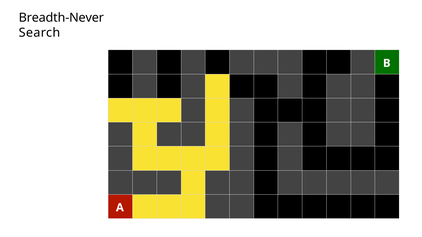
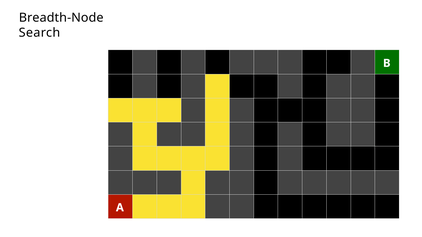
Breadth-Never: Breadth-Never -> Breadth-Node
